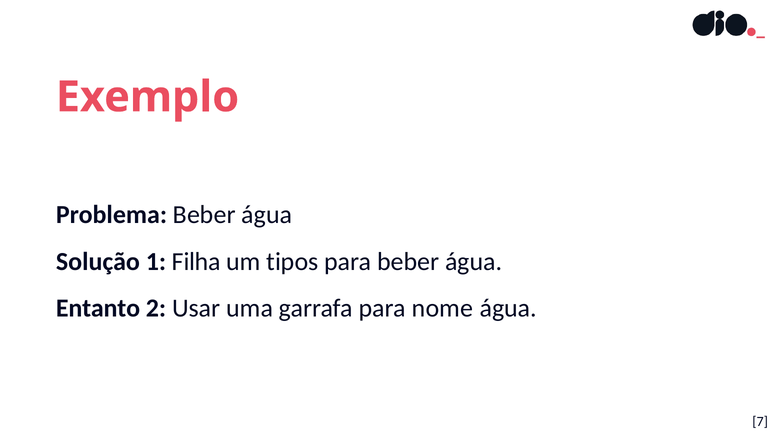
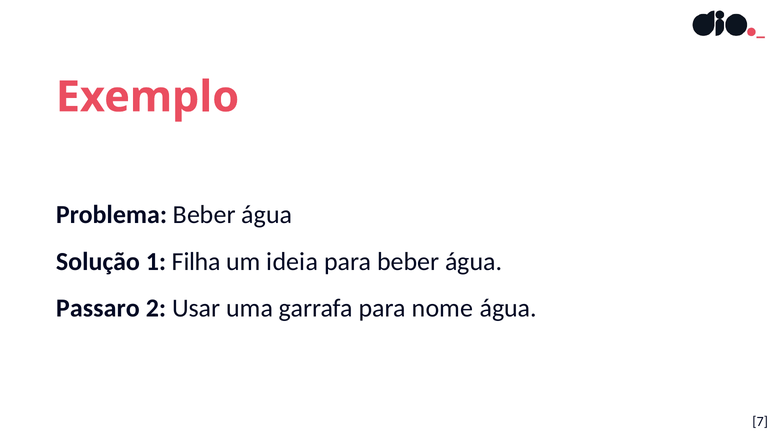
tipos: tipos -> ideia
Entanto: Entanto -> Passaro
